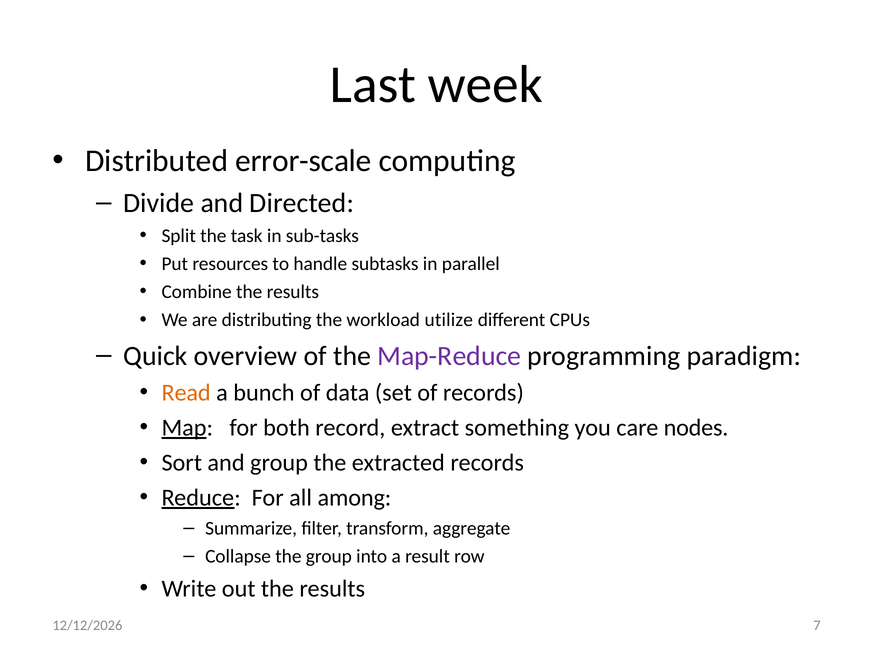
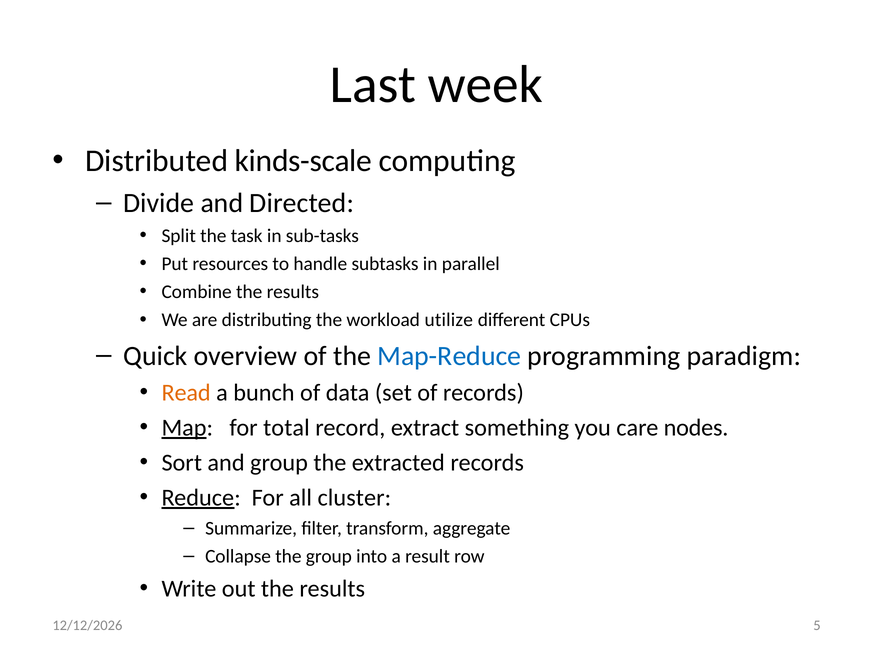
error-scale: error-scale -> kinds-scale
Map-Reduce colour: purple -> blue
both: both -> total
among: among -> cluster
7: 7 -> 5
